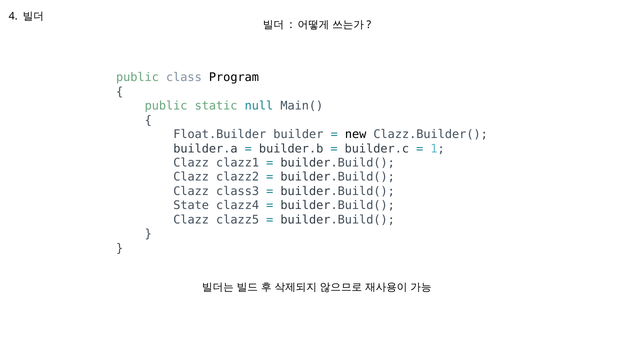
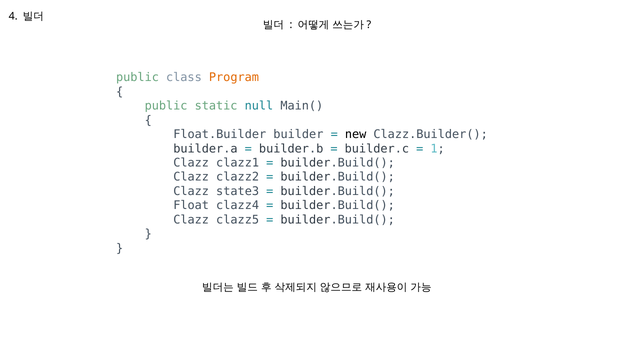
Program colour: black -> orange
class3: class3 -> state3
State: State -> Float
